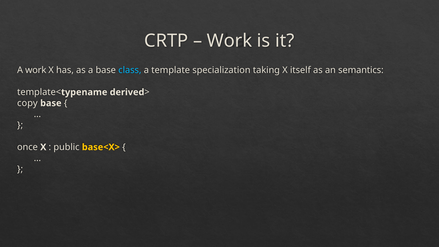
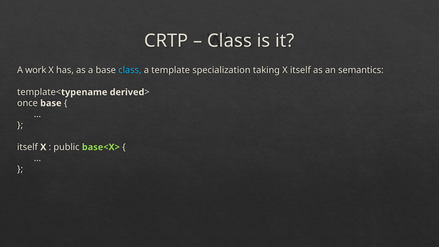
Work at (230, 41): Work -> Class
copy: copy -> once
once at (27, 147): once -> itself
base<X> colour: yellow -> light green
